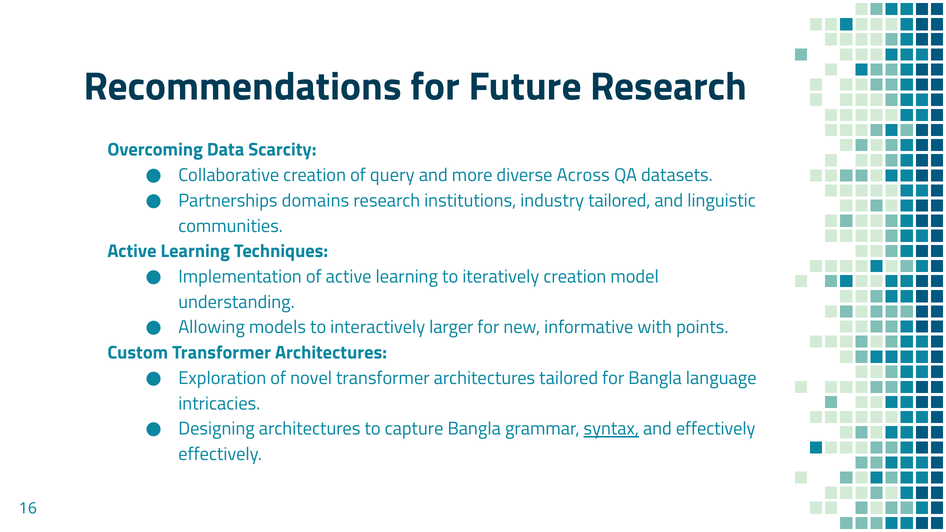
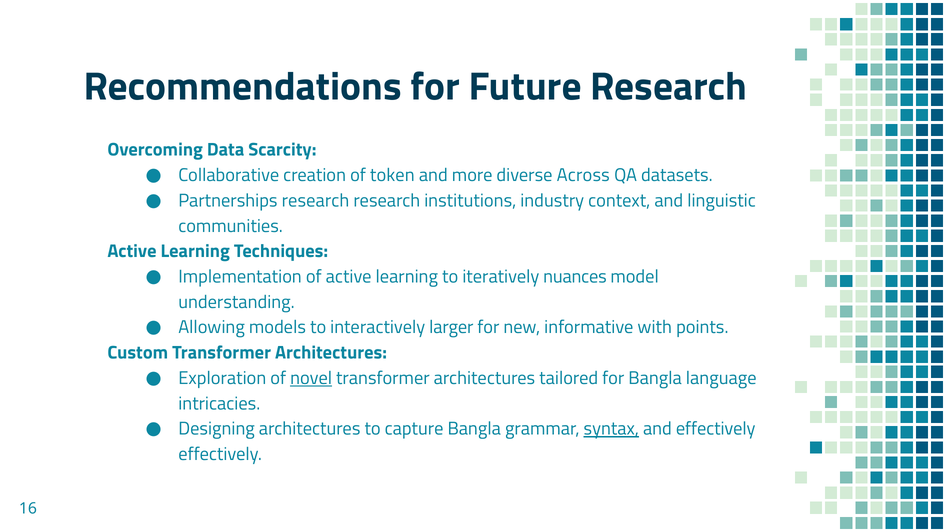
query: query -> token
Partnerships domains: domains -> research
industry tailored: tailored -> context
iteratively creation: creation -> nuances
novel underline: none -> present
